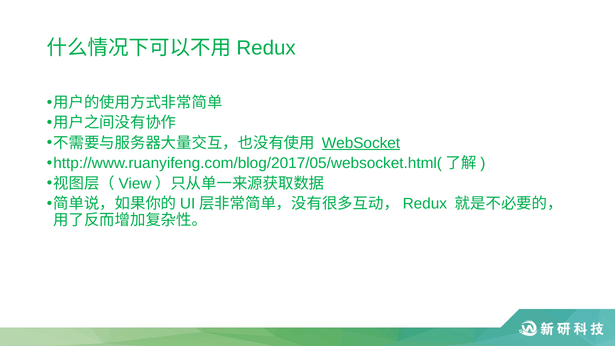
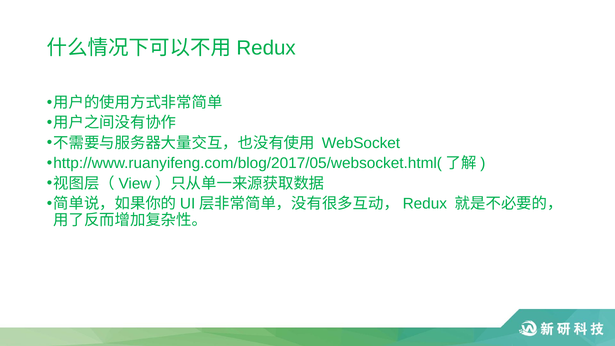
WebSocket underline: present -> none
